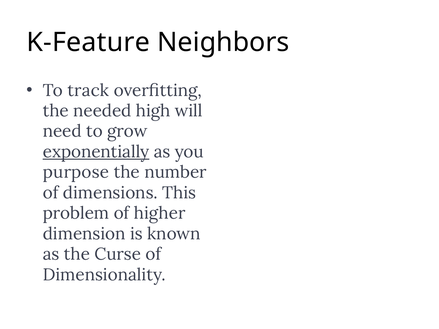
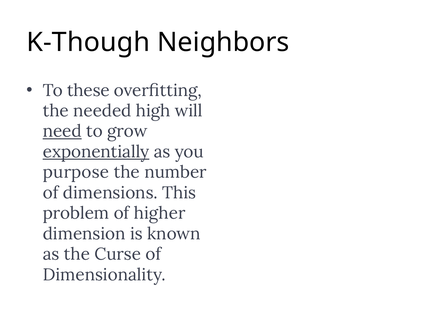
K-Feature: K-Feature -> K-Though
track: track -> these
need underline: none -> present
